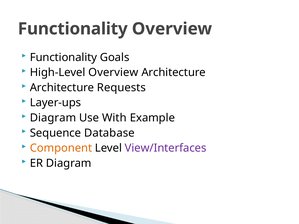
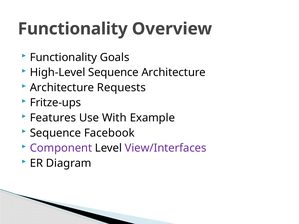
High-Level Overview: Overview -> Sequence
Layer-ups: Layer-ups -> Fritze-ups
Diagram at (53, 118): Diagram -> Features
Database: Database -> Facebook
Component colour: orange -> purple
